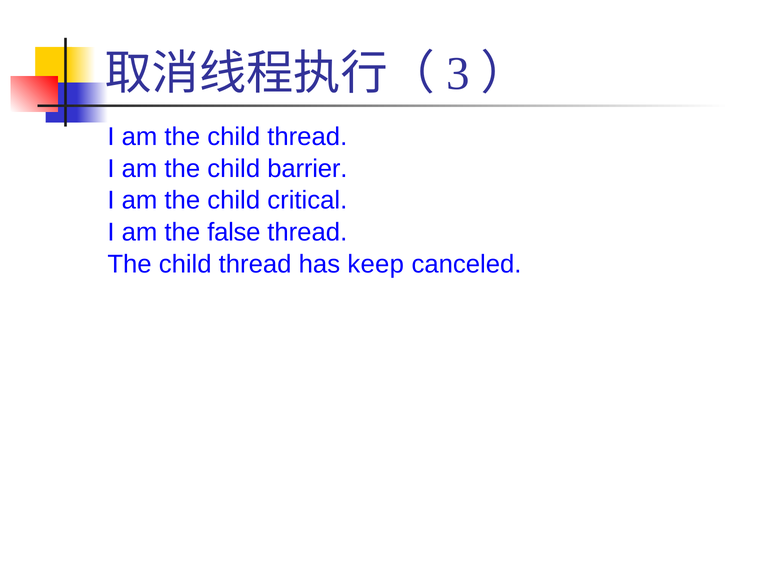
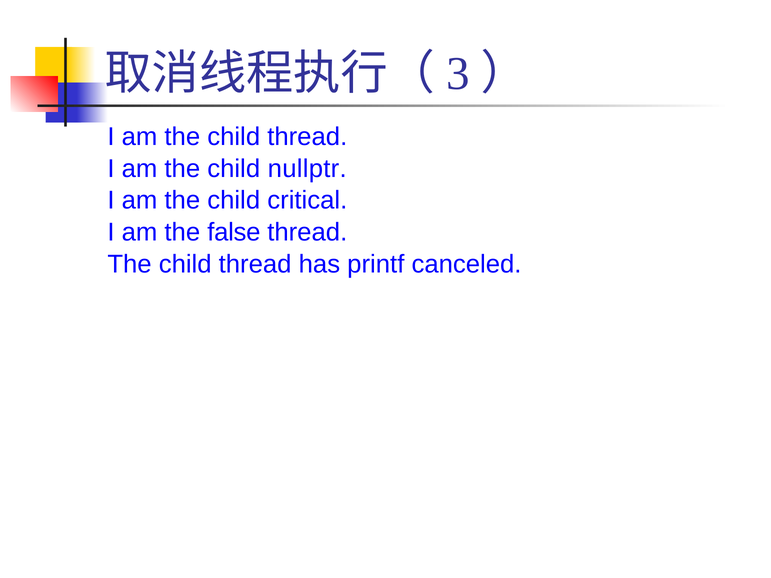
barrier: barrier -> nullptr
keep: keep -> printf
